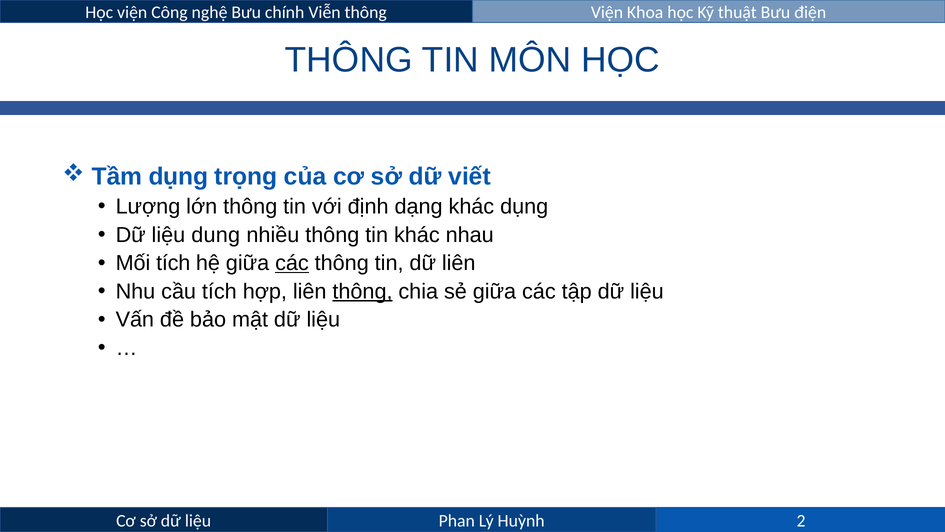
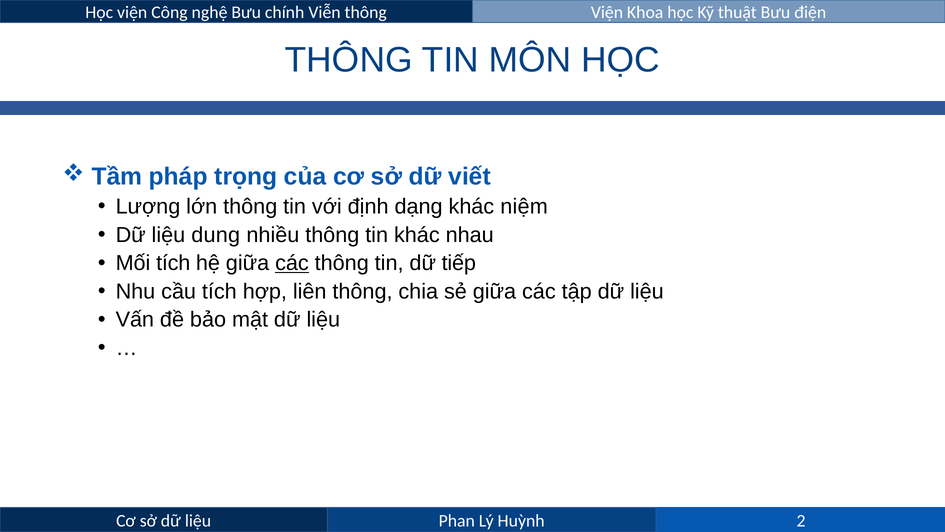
Tầm dụng: dụng -> pháp
khác dụng: dụng -> niệm
dữ liên: liên -> tiếp
thông at (363, 291) underline: present -> none
